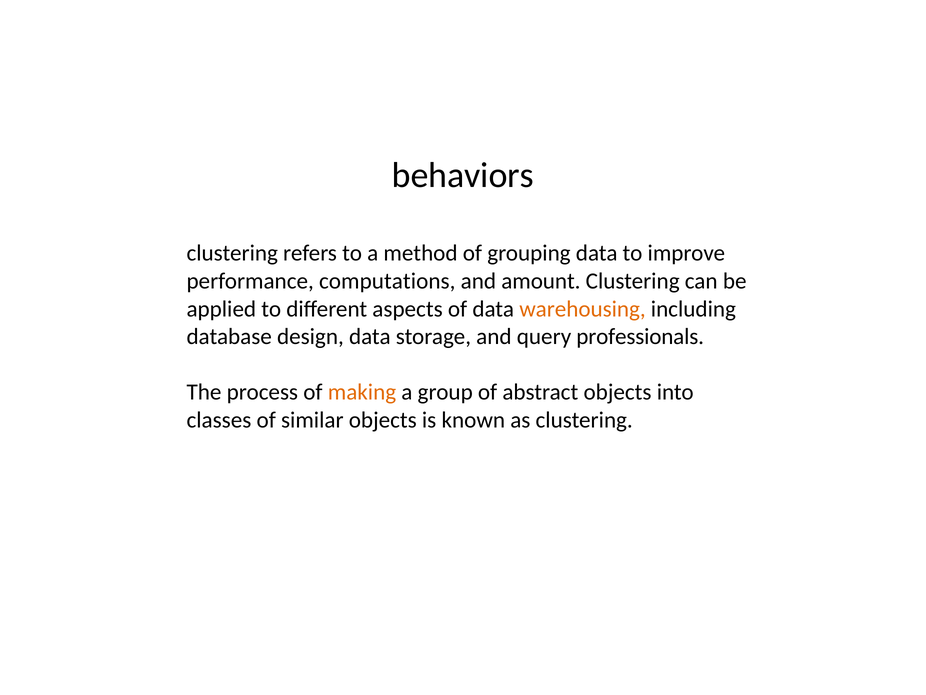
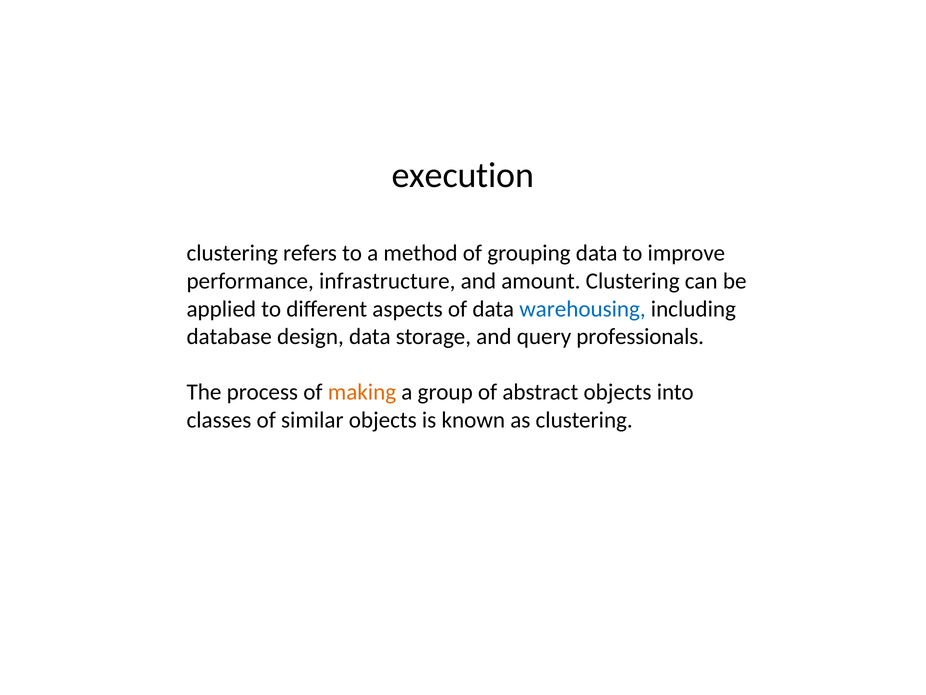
behaviors: behaviors -> execution
computations: computations -> infrastructure
warehousing colour: orange -> blue
